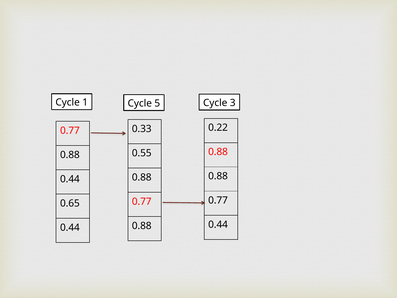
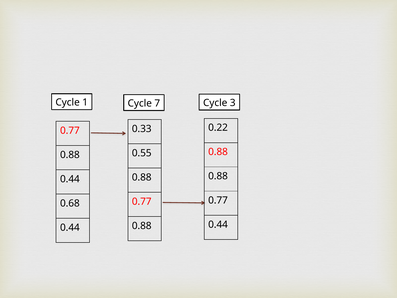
5: 5 -> 7
0.65: 0.65 -> 0.68
